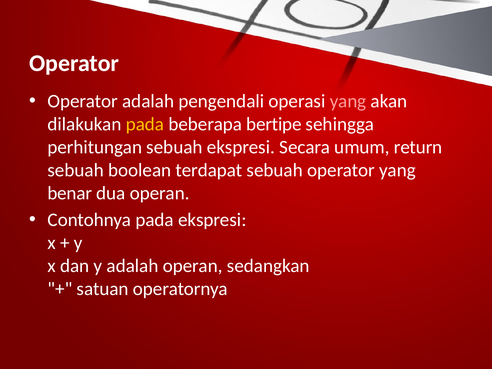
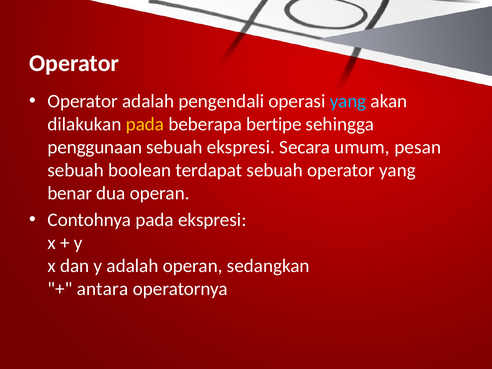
yang at (348, 101) colour: pink -> light blue
perhitungan: perhitungan -> penggunaan
return: return -> pesan
satuan: satuan -> antara
